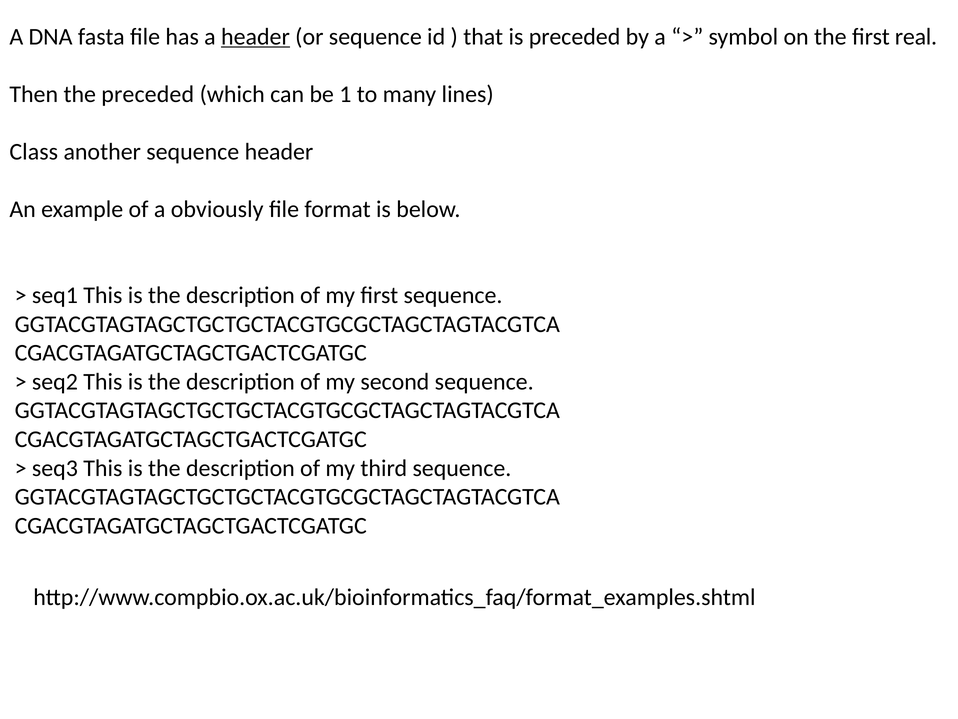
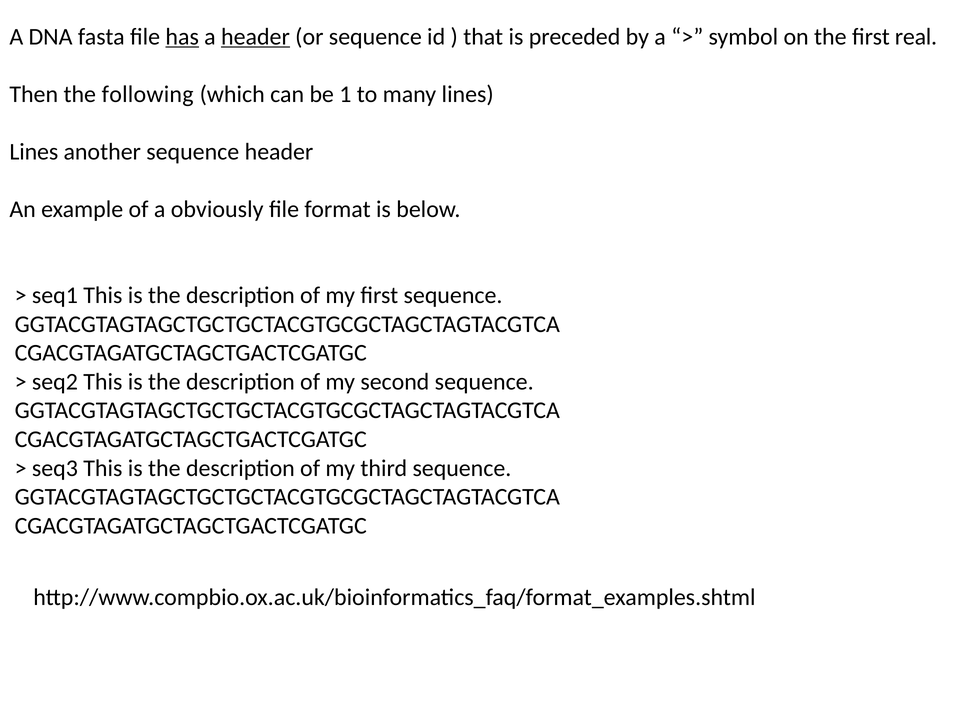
has underline: none -> present
the preceded: preceded -> following
Class at (34, 152): Class -> Lines
